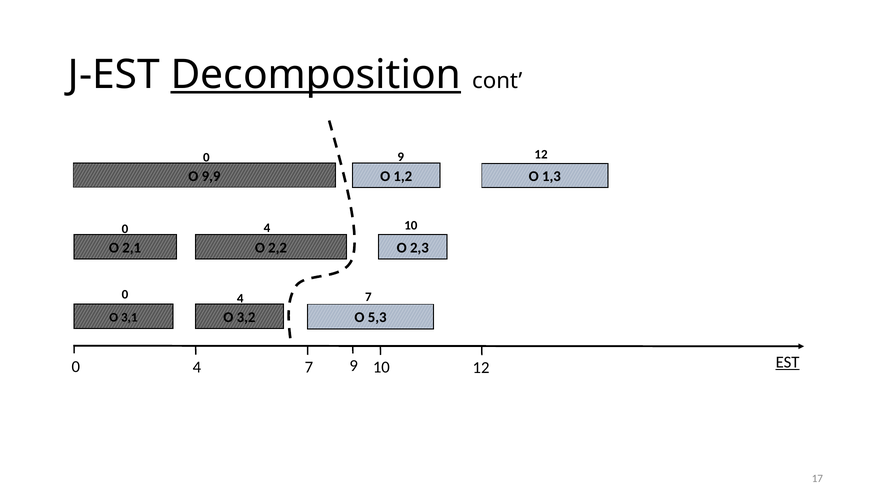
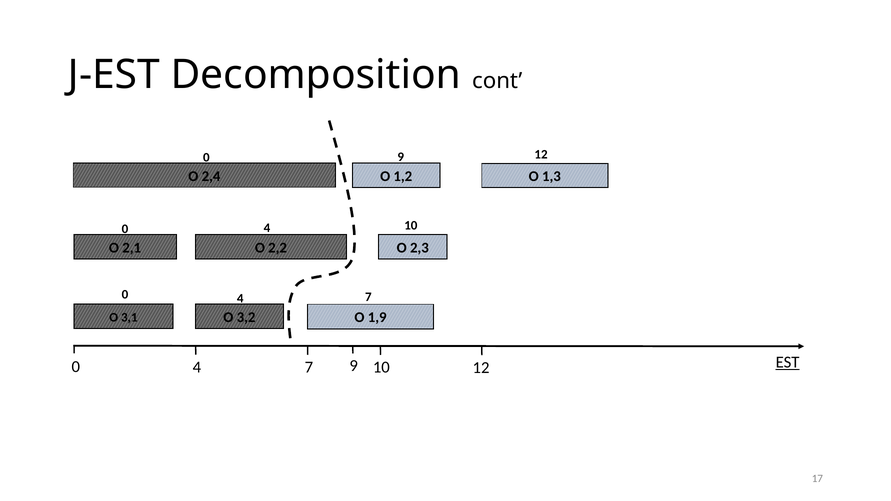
Decomposition underline: present -> none
9,9: 9,9 -> 2,4
5,3: 5,3 -> 1,9
